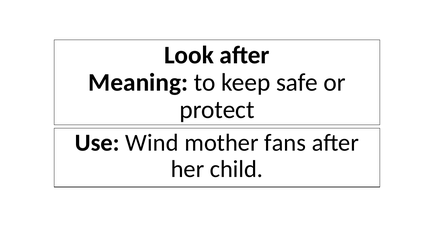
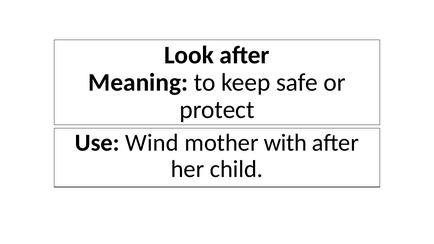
fans: fans -> with
